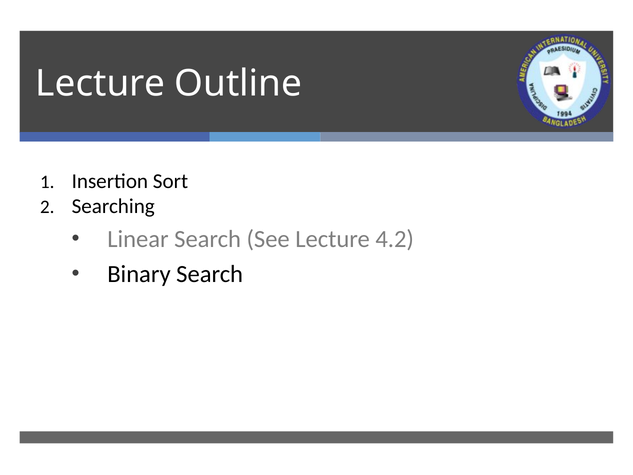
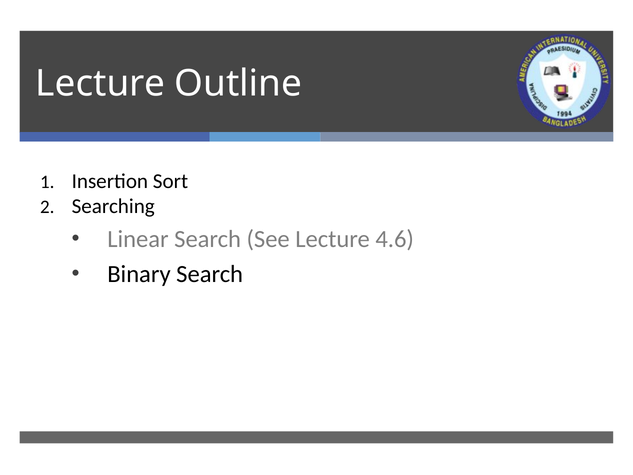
4.2: 4.2 -> 4.6
